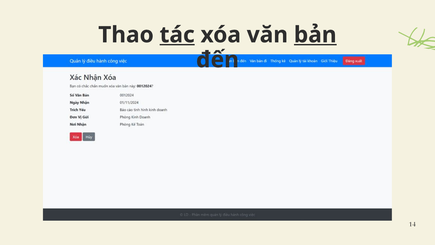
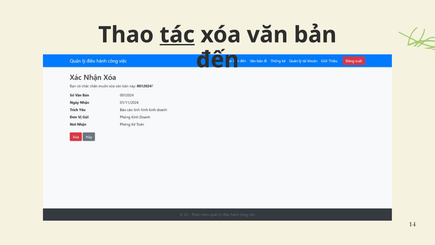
bản underline: present -> none
